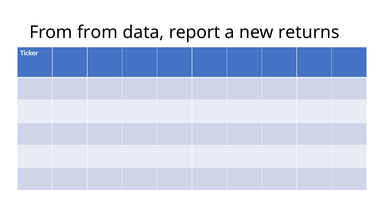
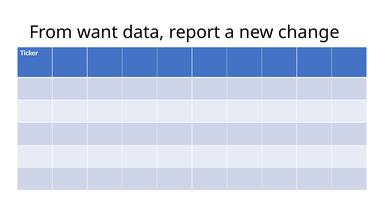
From from: from -> want
returns: returns -> change
